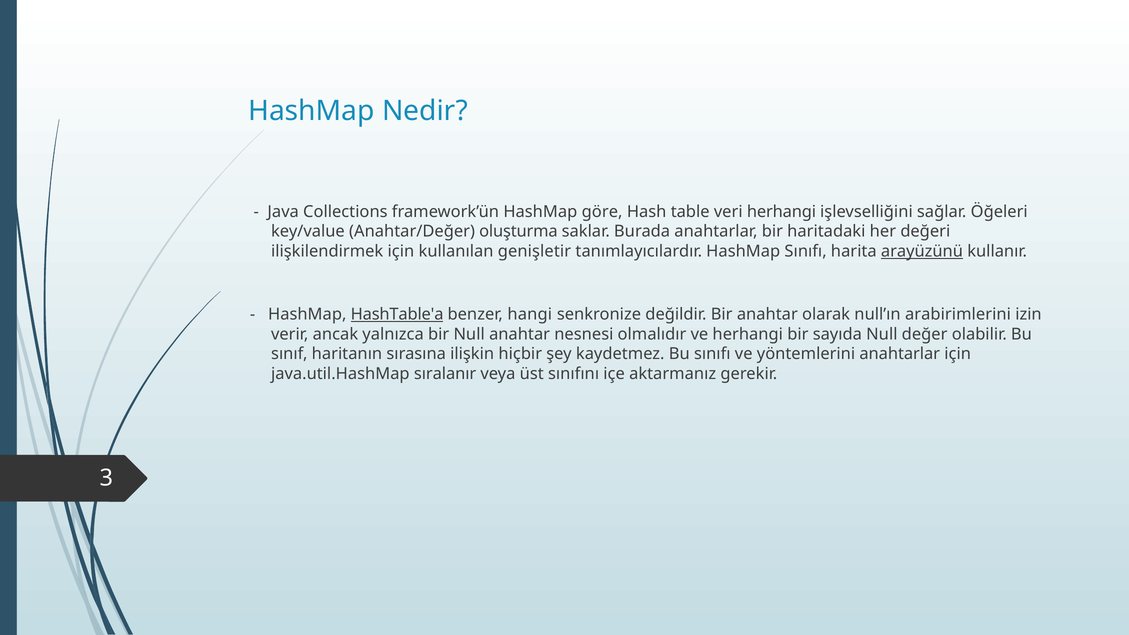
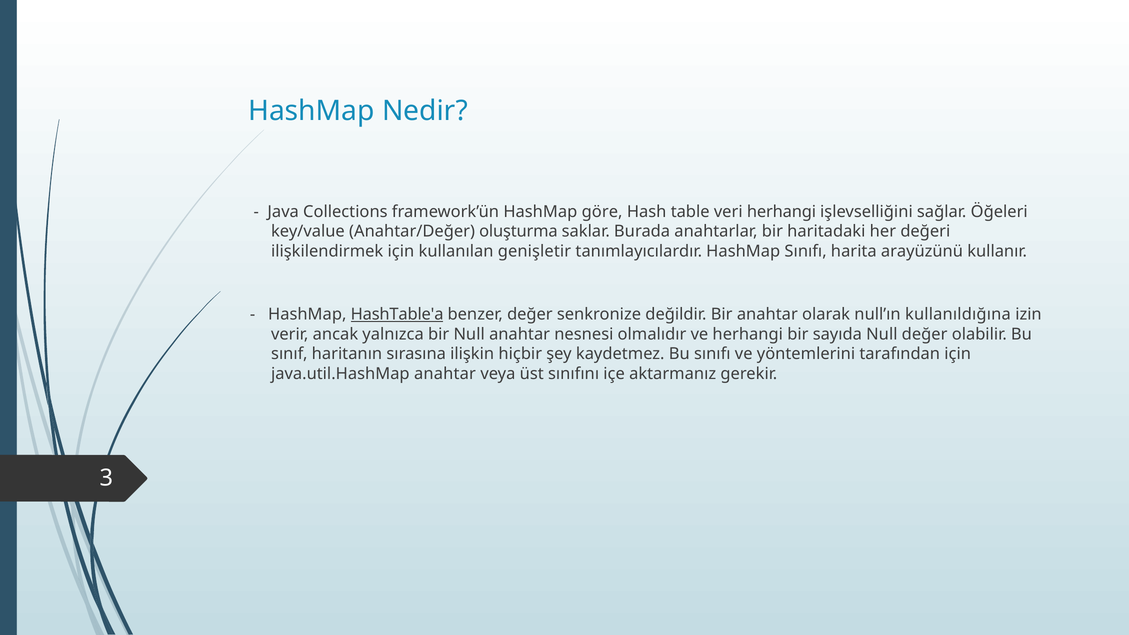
arayüzünü underline: present -> none
benzer hangi: hangi -> değer
arabirimlerini: arabirimlerini -> kullanıldığına
yöntemlerini anahtarlar: anahtarlar -> tarafından
java.util.HashMap sıralanır: sıralanır -> anahtar
